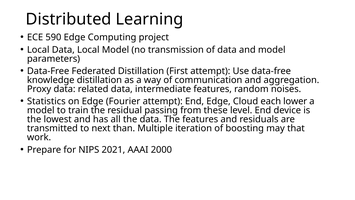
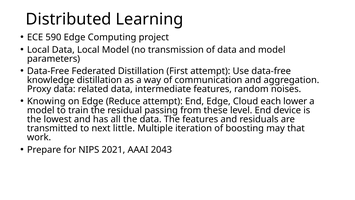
Statistics: Statistics -> Knowing
Fourier: Fourier -> Reduce
than: than -> little
2000: 2000 -> 2043
